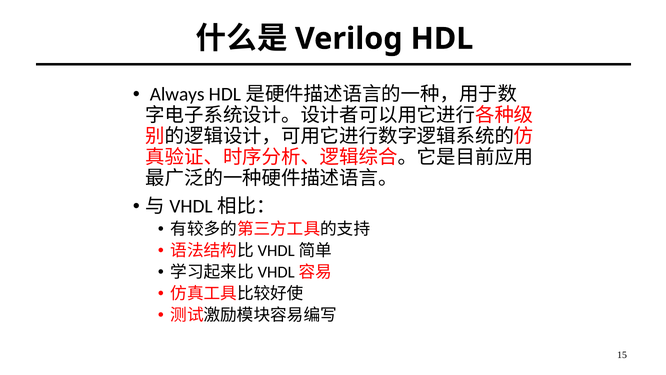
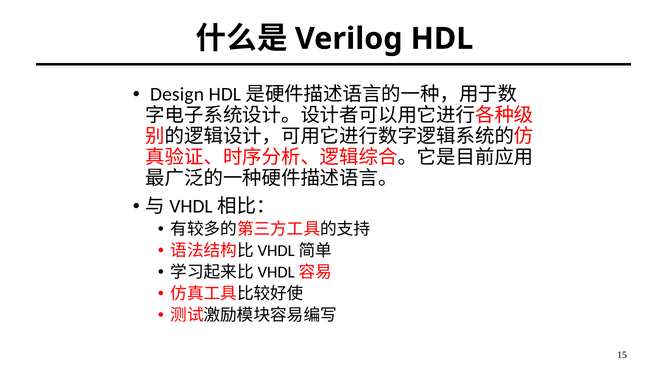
Always: Always -> Design
